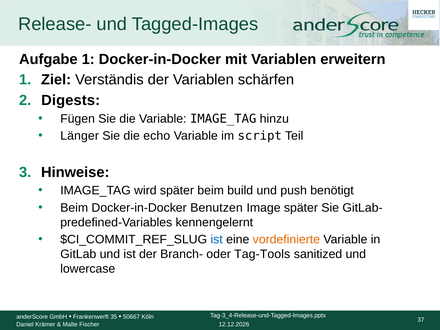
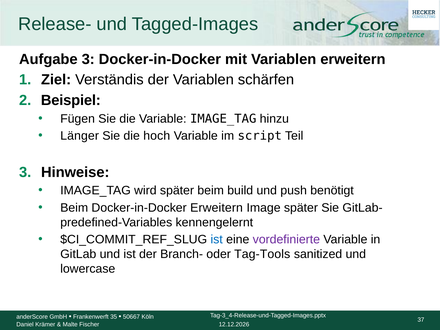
Aufgabe 1: 1 -> 3
Digests: Digests -> Beispiel
echo: echo -> hoch
Docker-in-Docker Benutzen: Benutzen -> Erweitern
vordefinierte colour: orange -> purple
